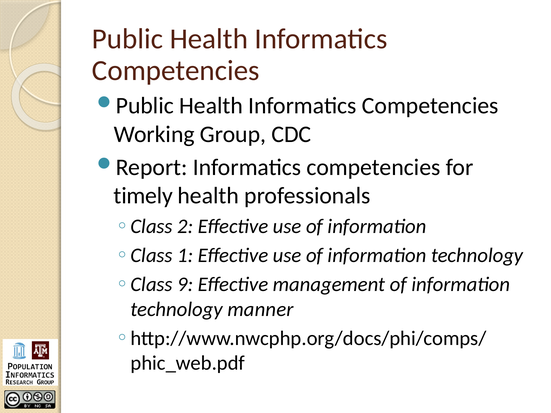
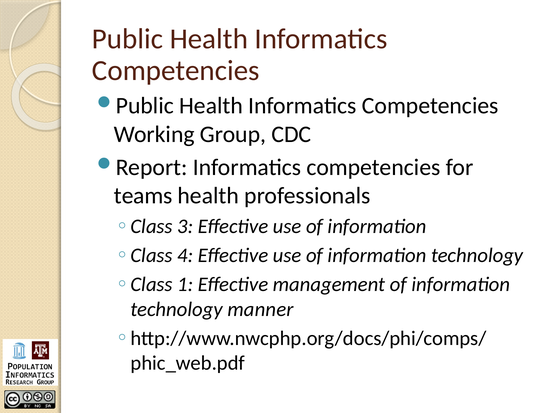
timely: timely -> teams
2: 2 -> 3
1: 1 -> 4
9: 9 -> 1
